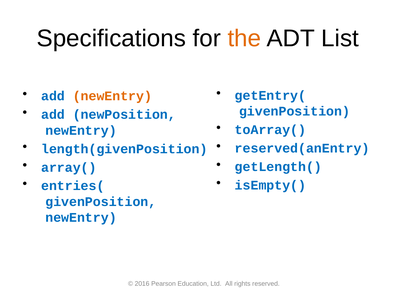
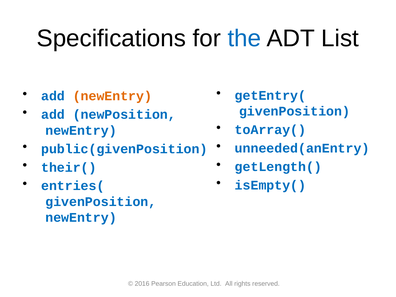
the colour: orange -> blue
reserved(anEntry: reserved(anEntry -> unneeded(anEntry
length(givenPosition: length(givenPosition -> public(givenPosition
array(: array( -> their(
